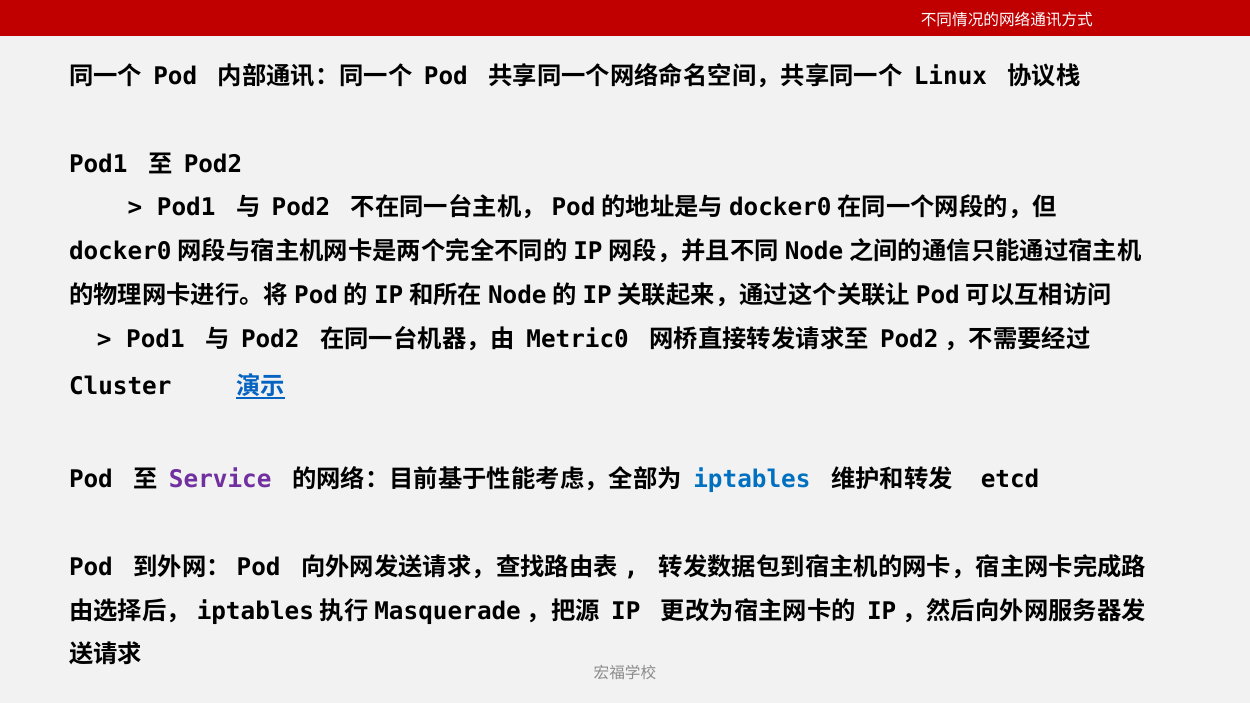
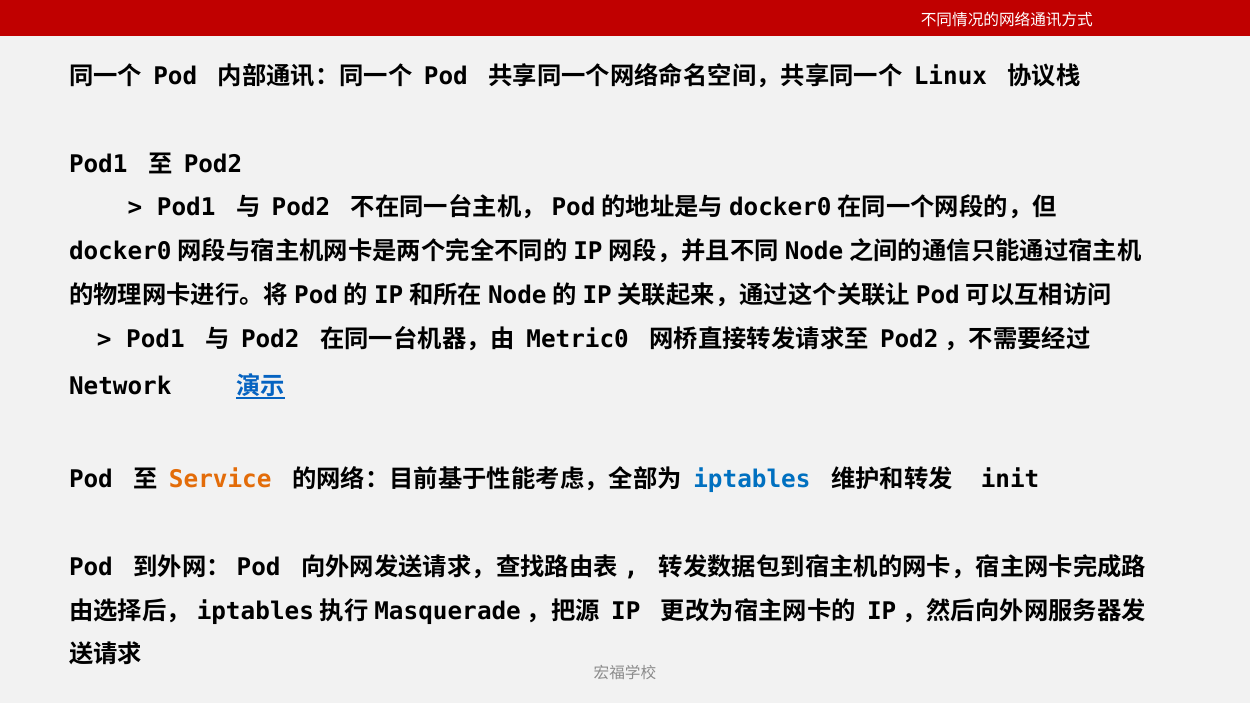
Cluster: Cluster -> Network
Service colour: purple -> orange
etcd: etcd -> init
